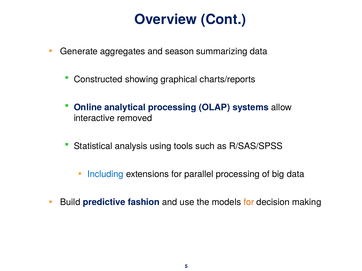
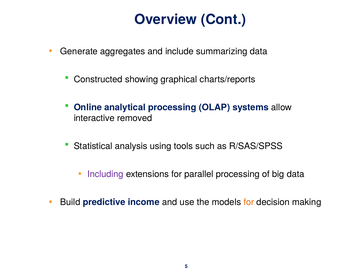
season: season -> include
Including colour: blue -> purple
fashion: fashion -> income
